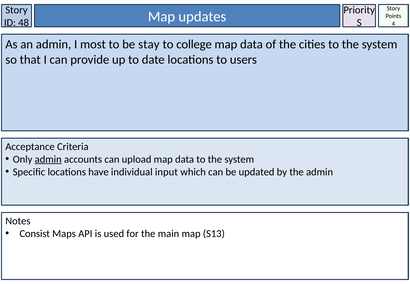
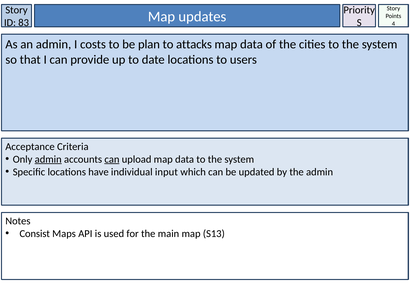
48: 48 -> 83
most: most -> costs
stay: stay -> plan
college: college -> attacks
can at (112, 159) underline: none -> present
